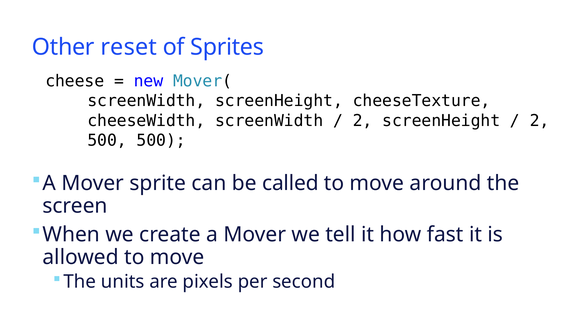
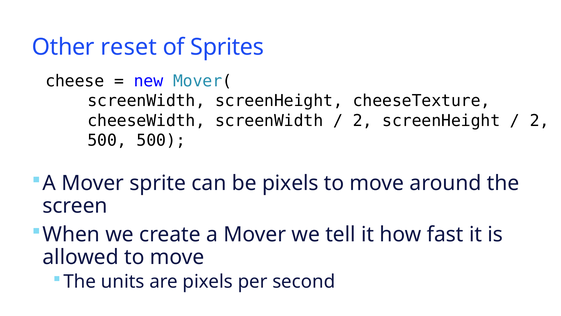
be called: called -> pixels
